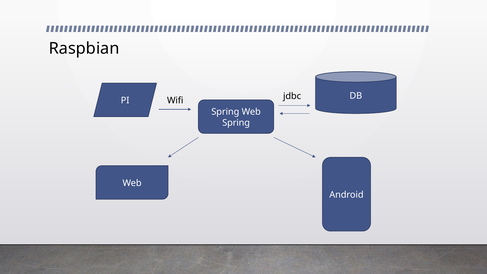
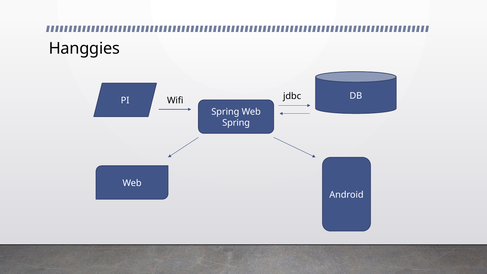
Raspbian: Raspbian -> Hanggies
